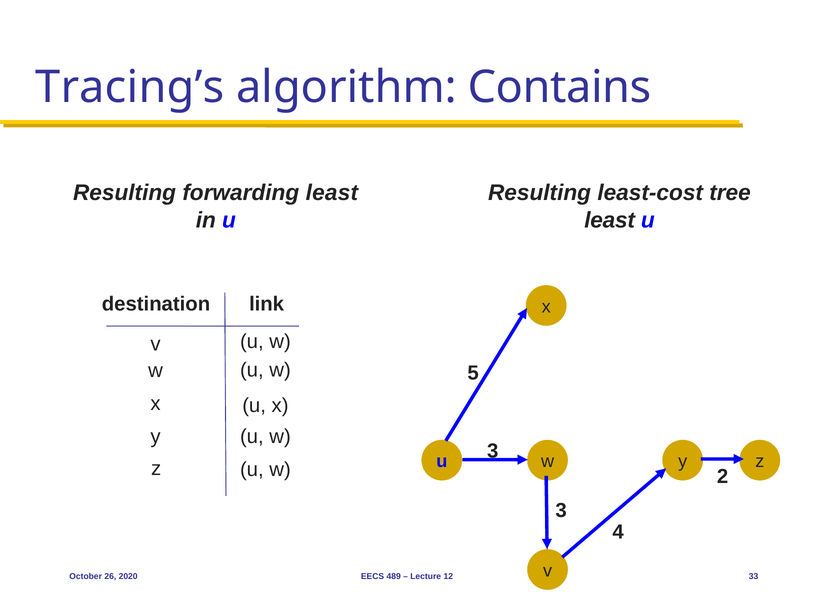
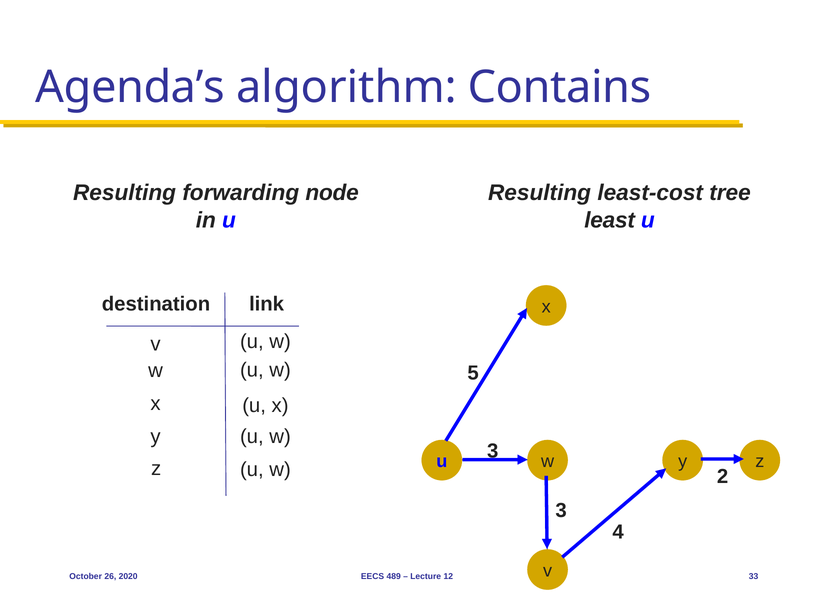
Tracing’s: Tracing’s -> Agenda’s
forwarding least: least -> node
